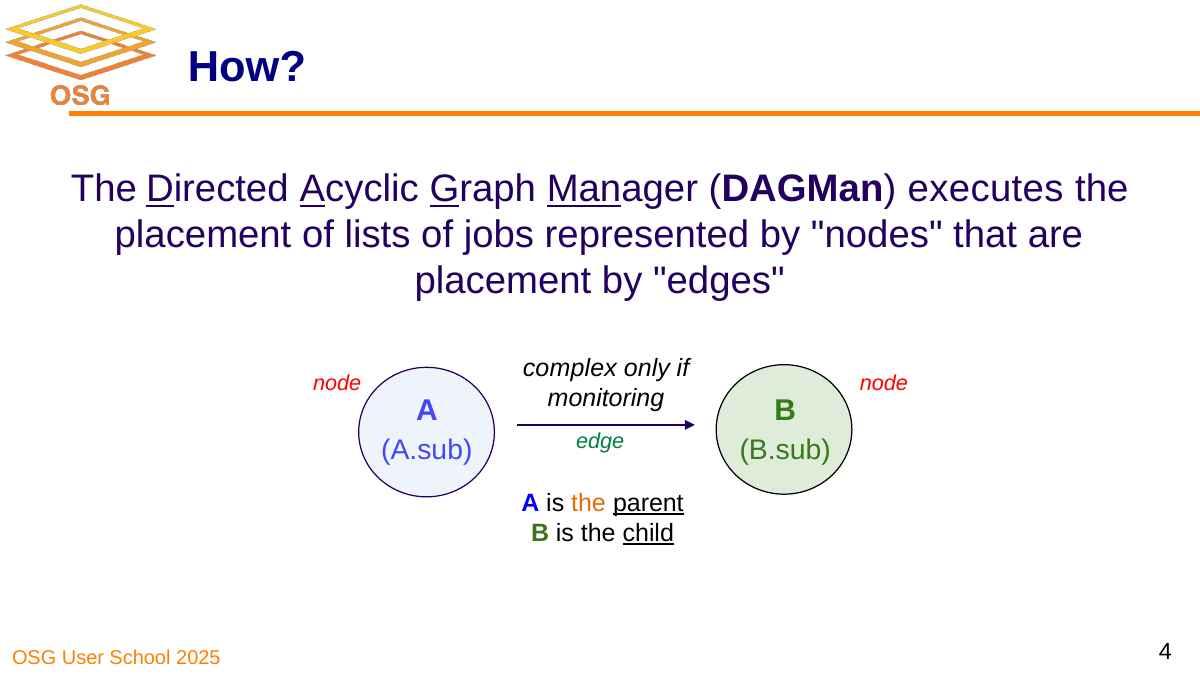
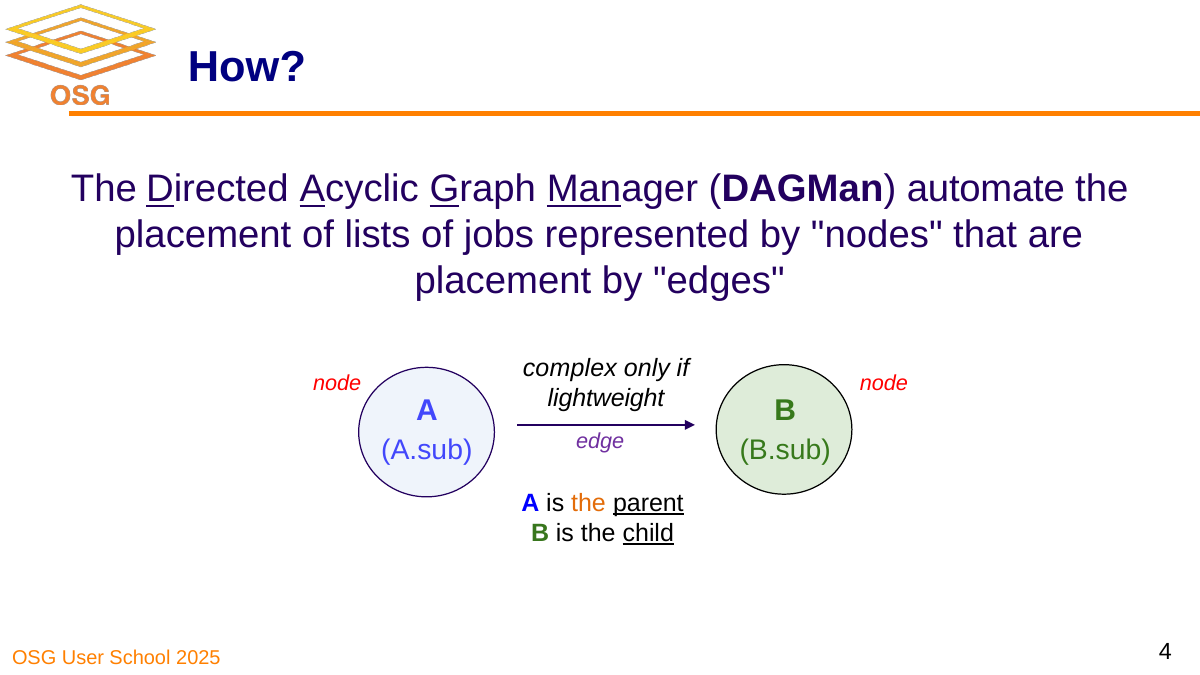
executes: executes -> automate
monitoring: monitoring -> lightweight
edge colour: green -> purple
